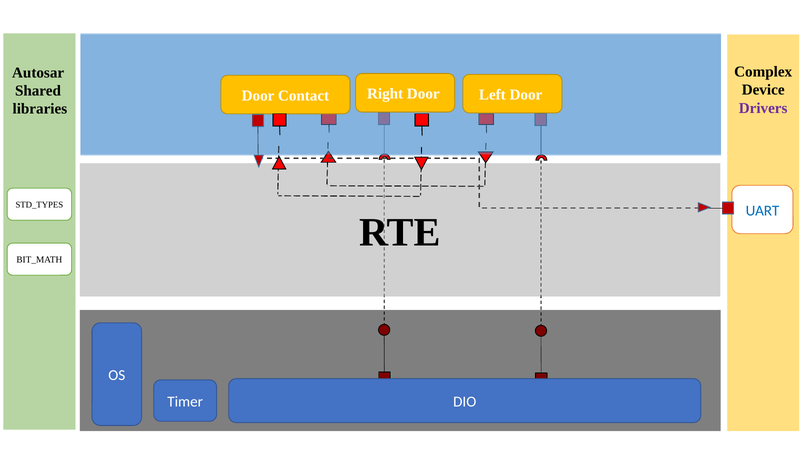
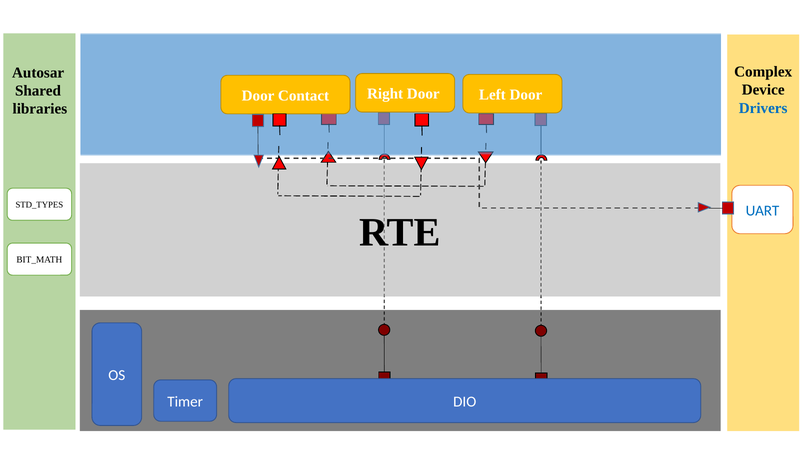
Drivers colour: purple -> blue
